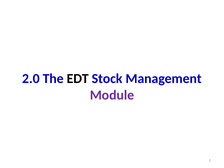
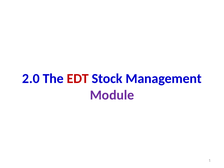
EDT colour: black -> red
